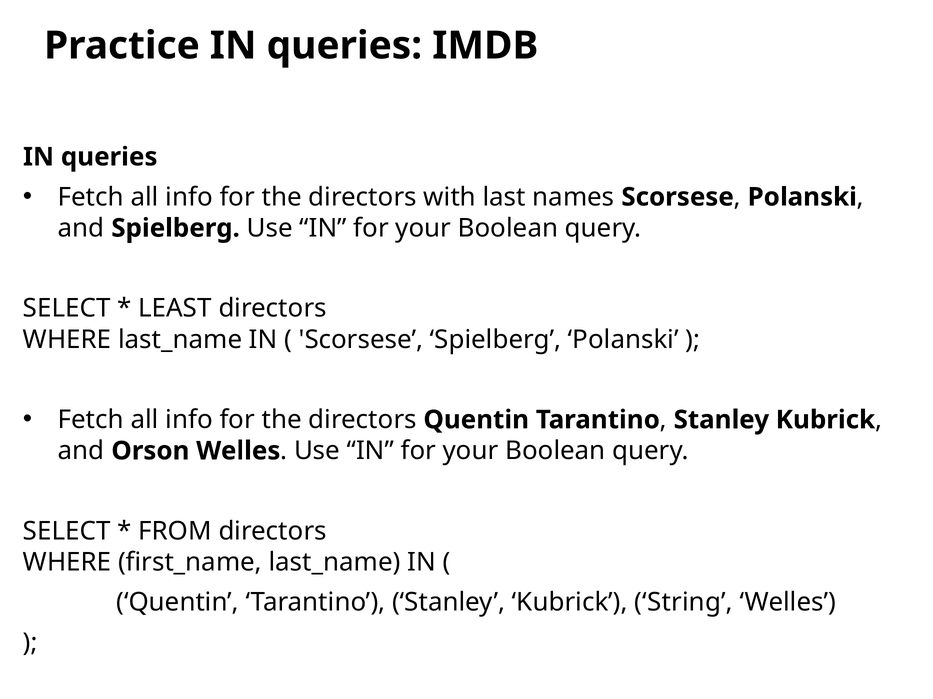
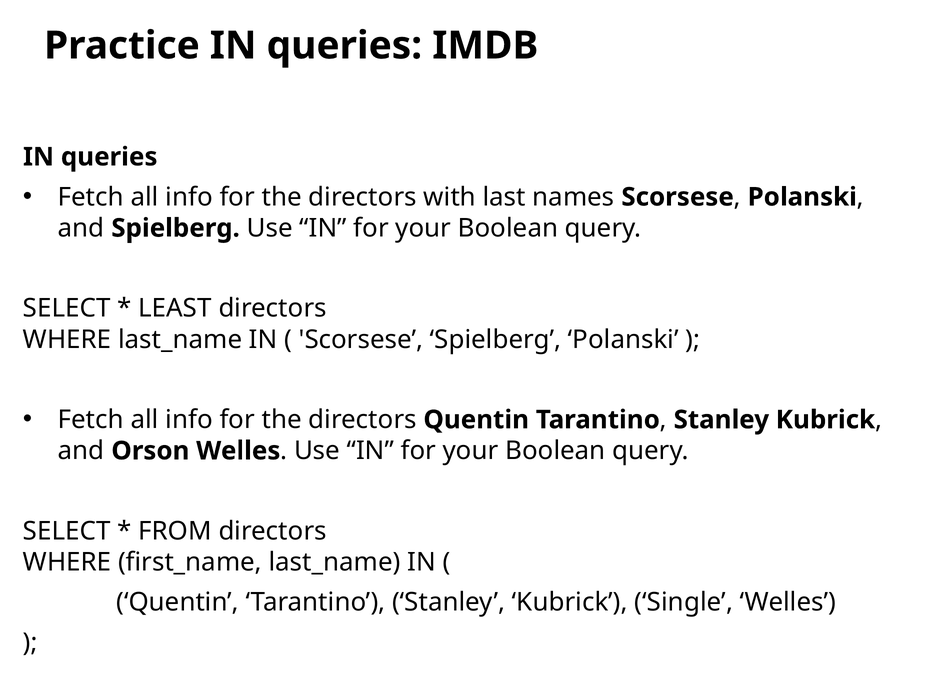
String: String -> Single
